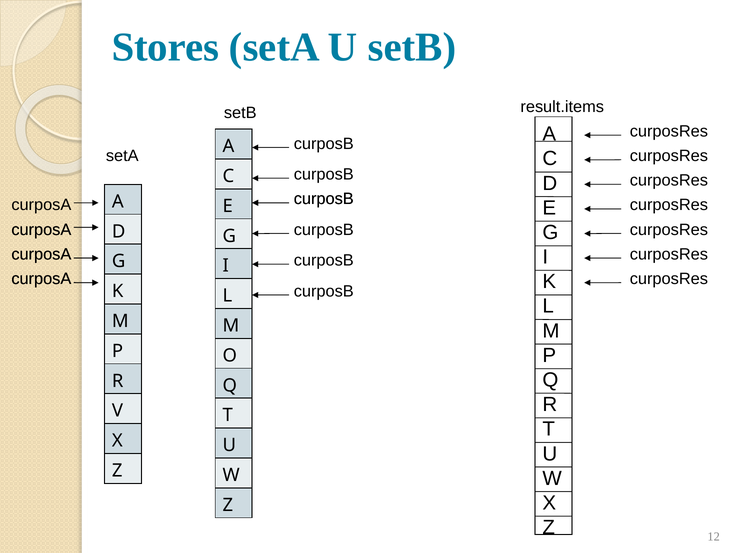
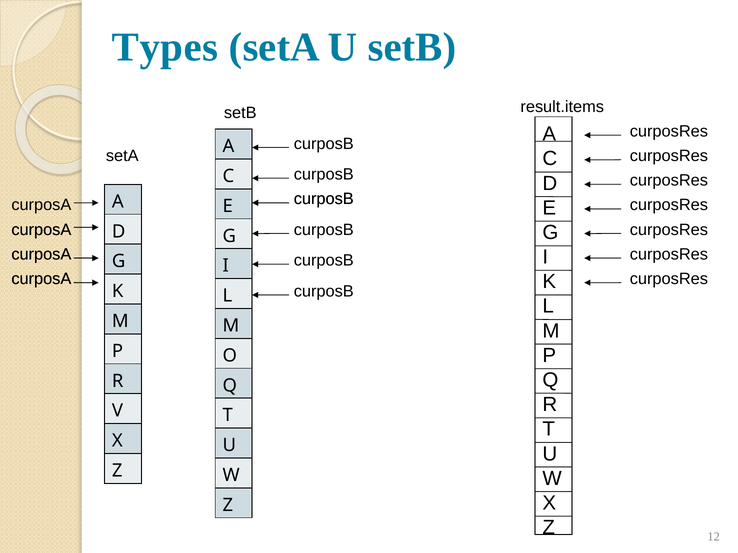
Stores: Stores -> Types
